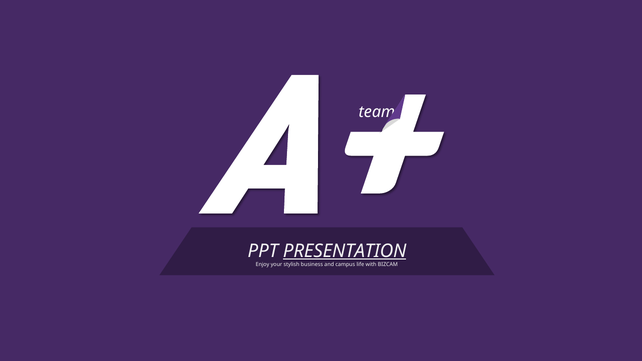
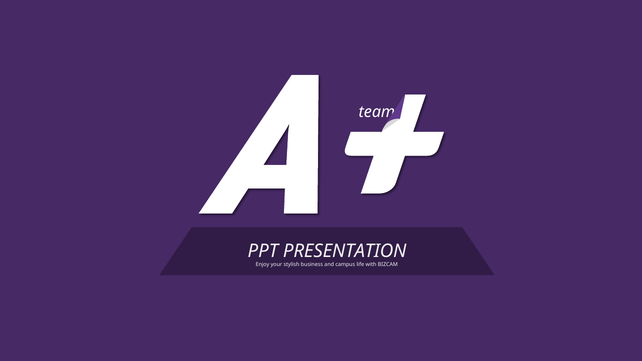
PRESENTATION underline: present -> none
